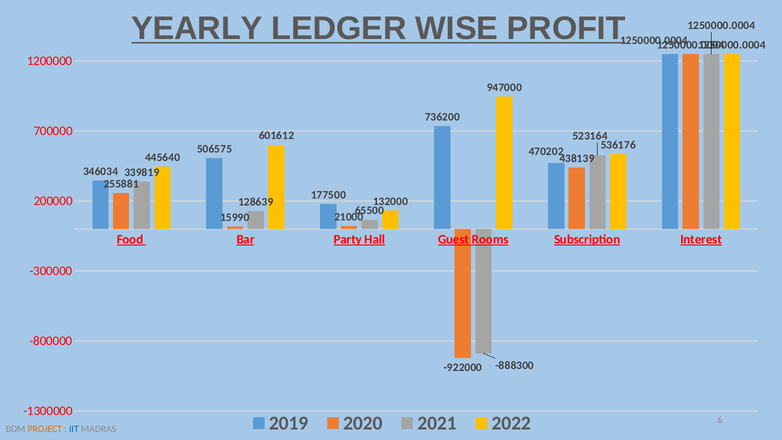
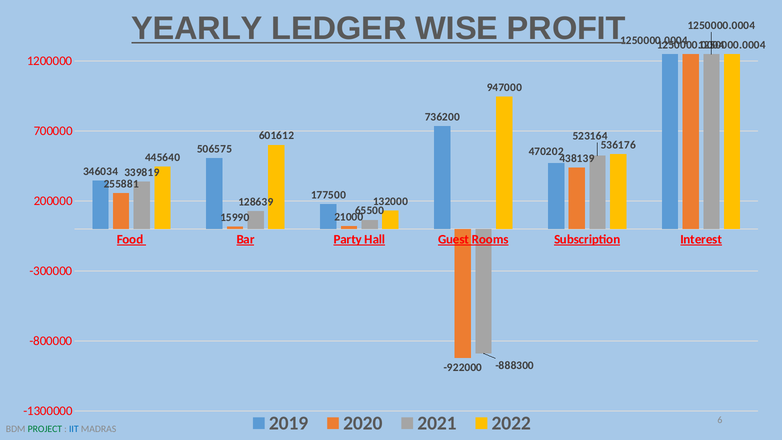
PROJECT colour: orange -> green
